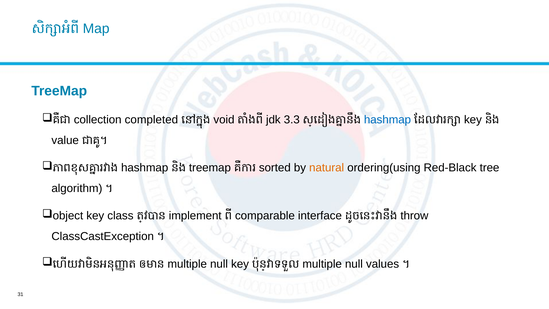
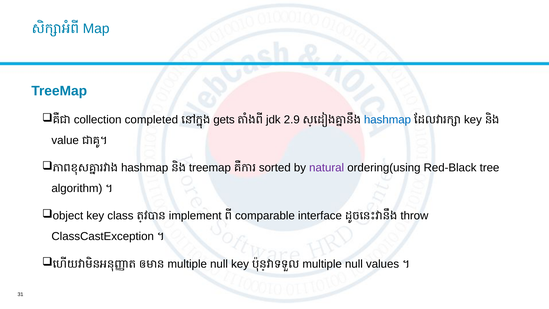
void: void -> gets
3.3: 3.3 -> 2.9
natural colour: orange -> purple
